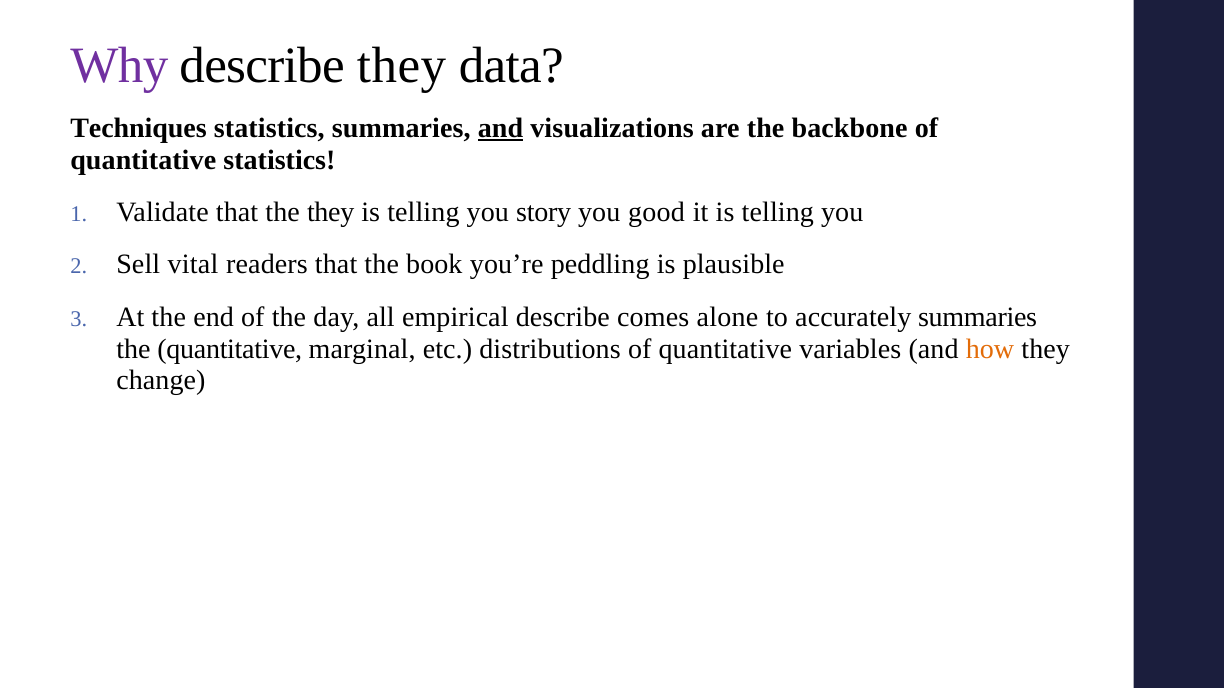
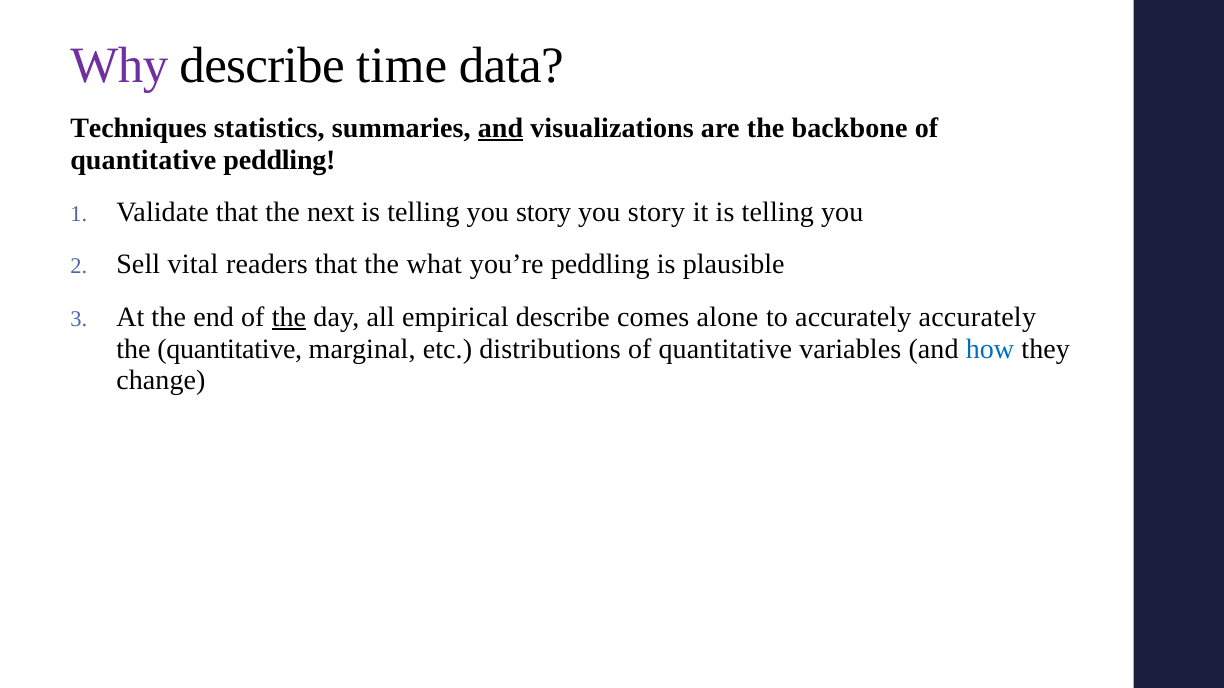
describe they: they -> time
quantitative statistics: statistics -> peddling
the they: they -> next
good at (657, 212): good -> story
book: book -> what
the at (289, 317) underline: none -> present
accurately summaries: summaries -> accurately
how colour: orange -> blue
